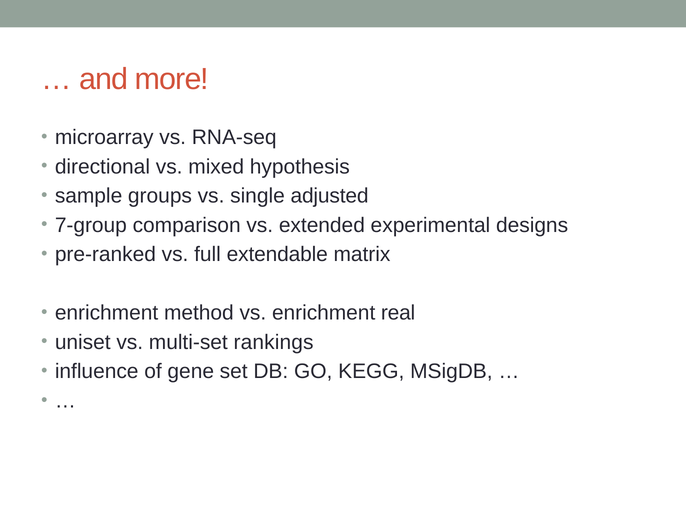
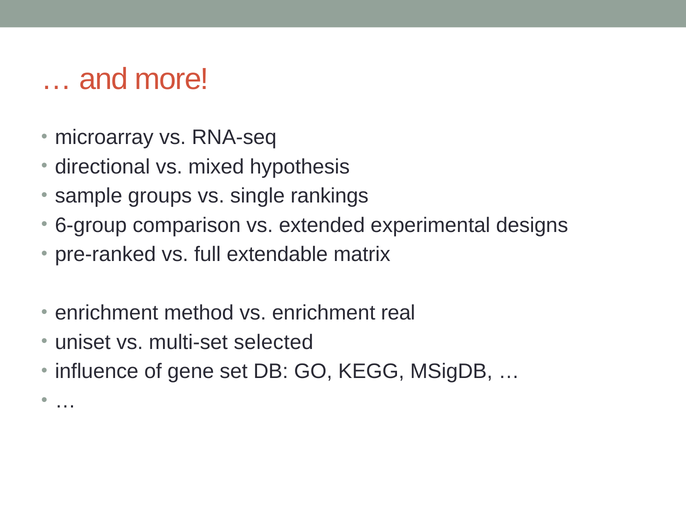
adjusted: adjusted -> rankings
7-group: 7-group -> 6-group
rankings: rankings -> selected
